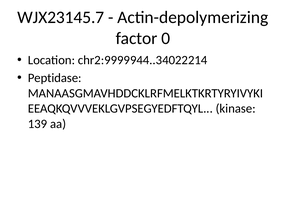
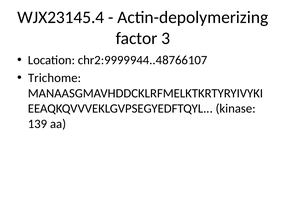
WJX23145.7: WJX23145.7 -> WJX23145.4
0: 0 -> 3
chr2:9999944..34022214: chr2:9999944..34022214 -> chr2:9999944..48766107
Peptidase: Peptidase -> Trichome
